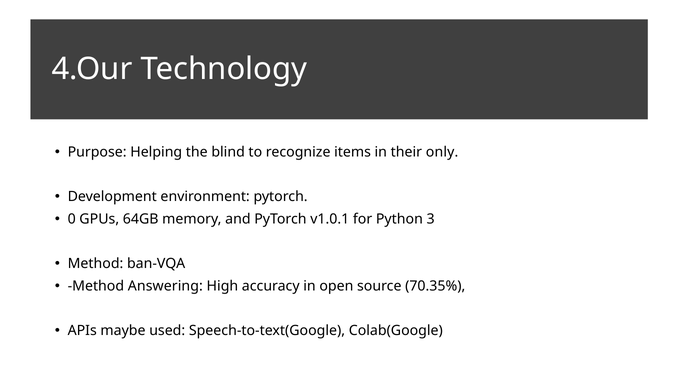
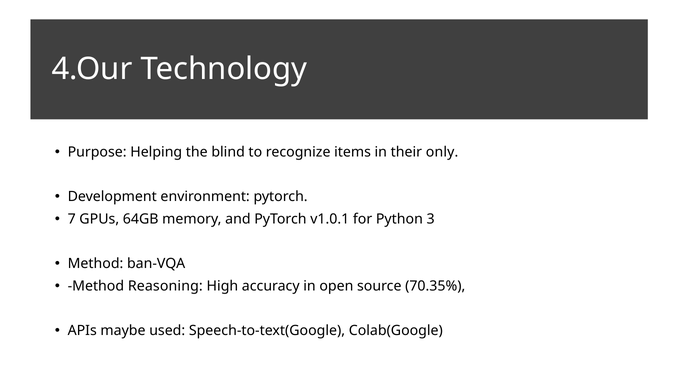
0: 0 -> 7
Answering: Answering -> Reasoning
